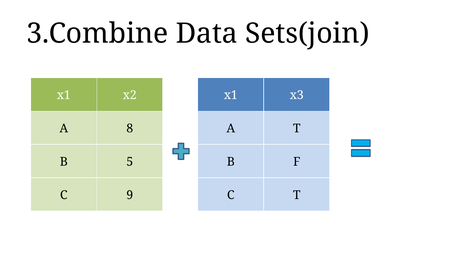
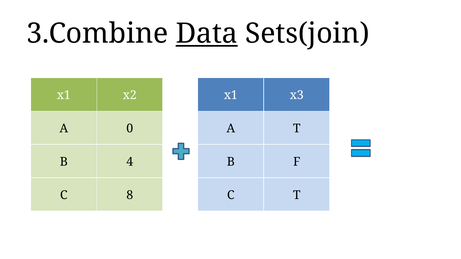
Data underline: none -> present
8: 8 -> 0
5: 5 -> 4
9: 9 -> 8
